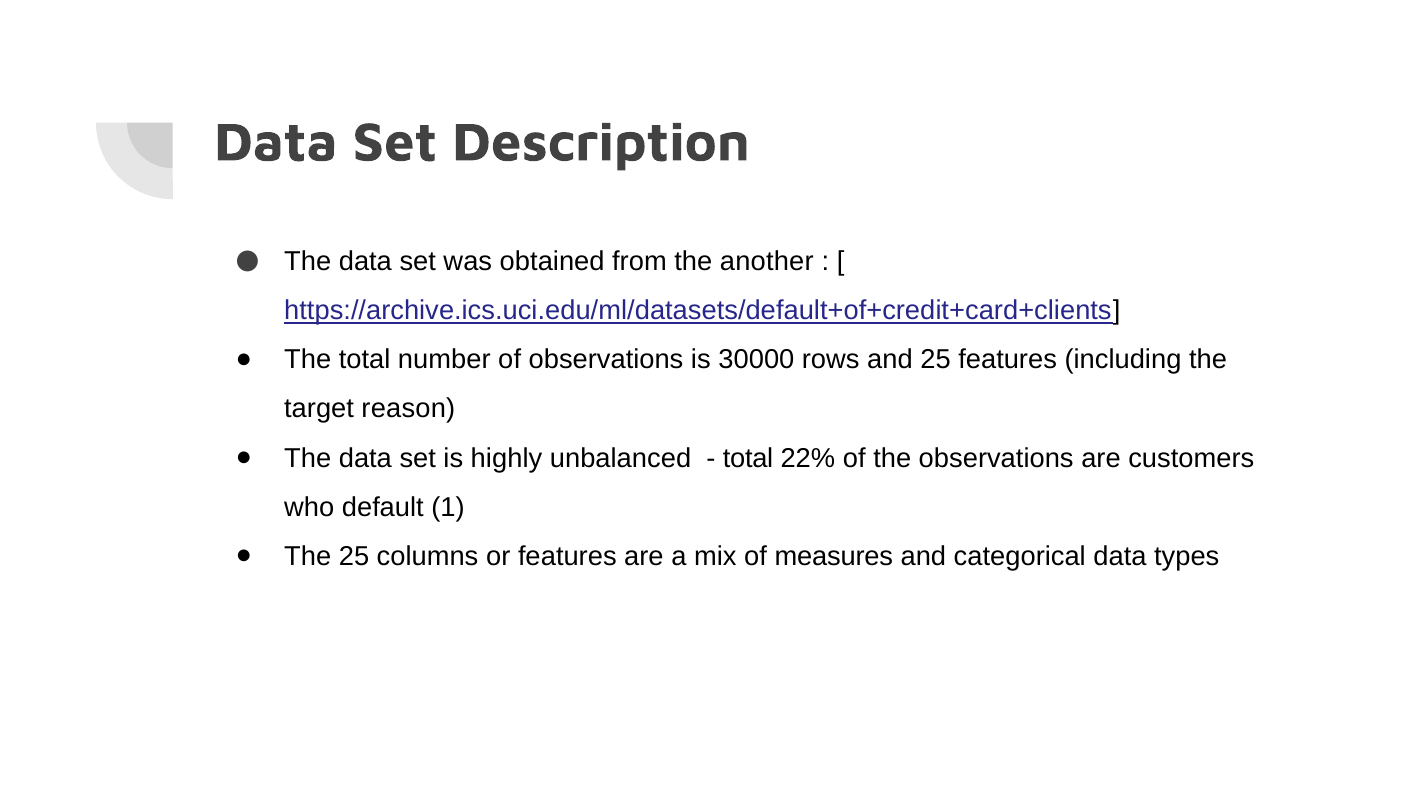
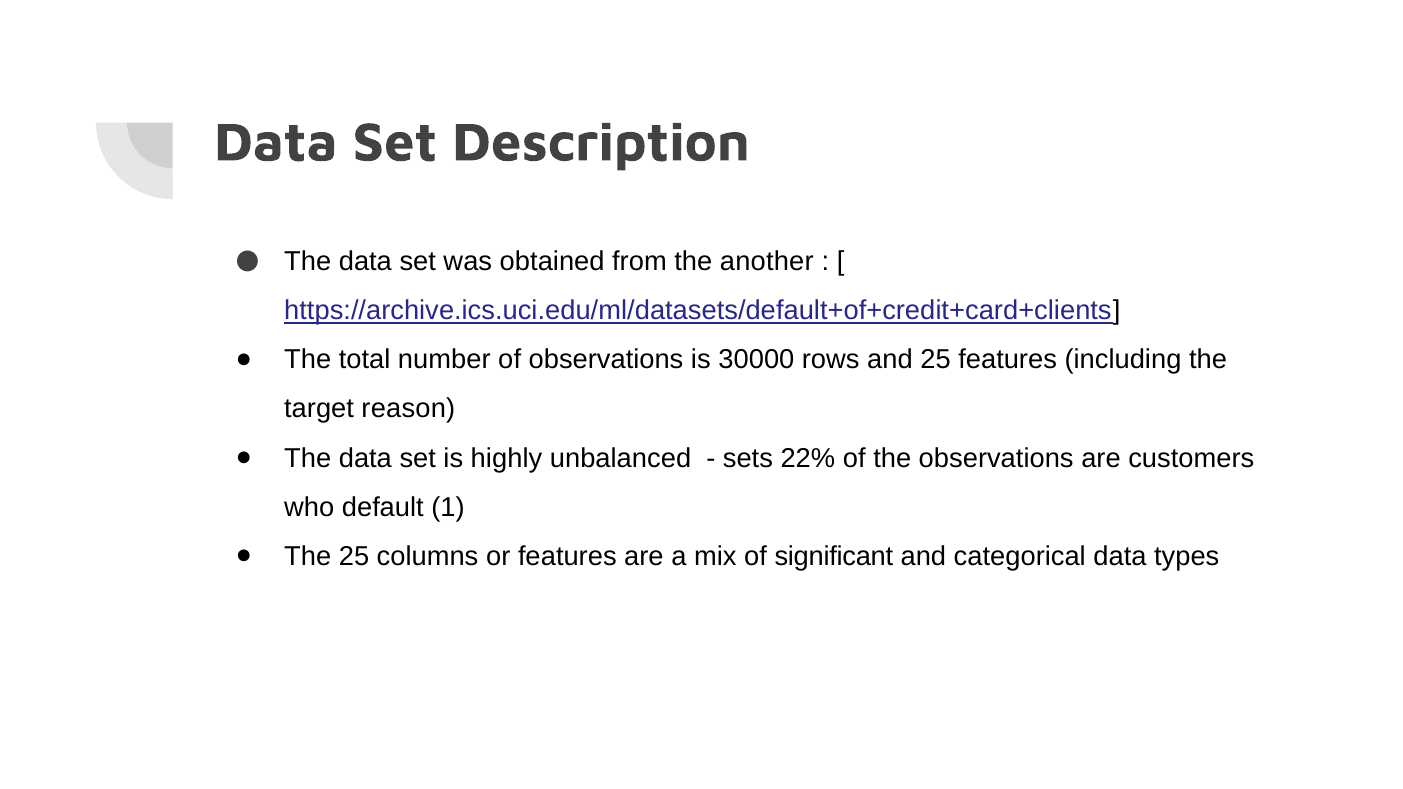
total at (748, 458): total -> sets
measures: measures -> significant
